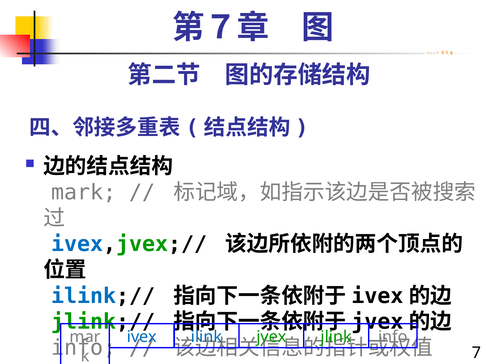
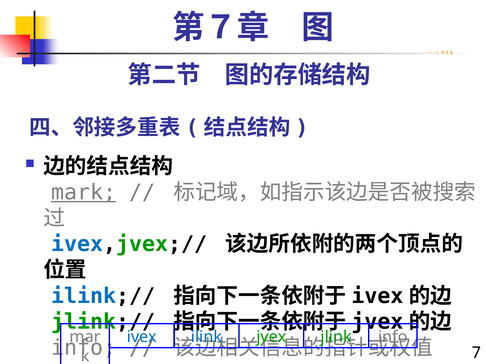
mark underline: none -> present
